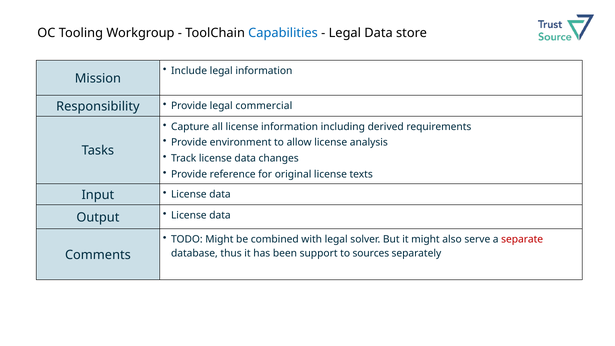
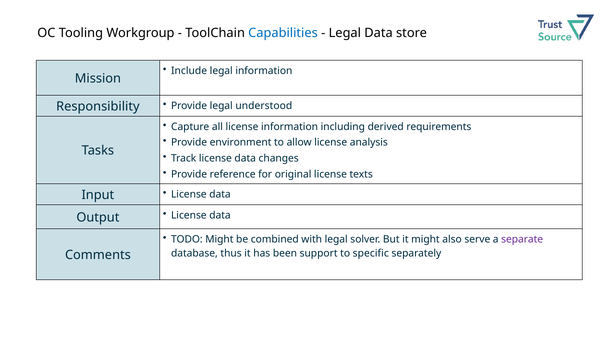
commercial: commercial -> understood
separate colour: red -> purple
sources: sources -> specific
